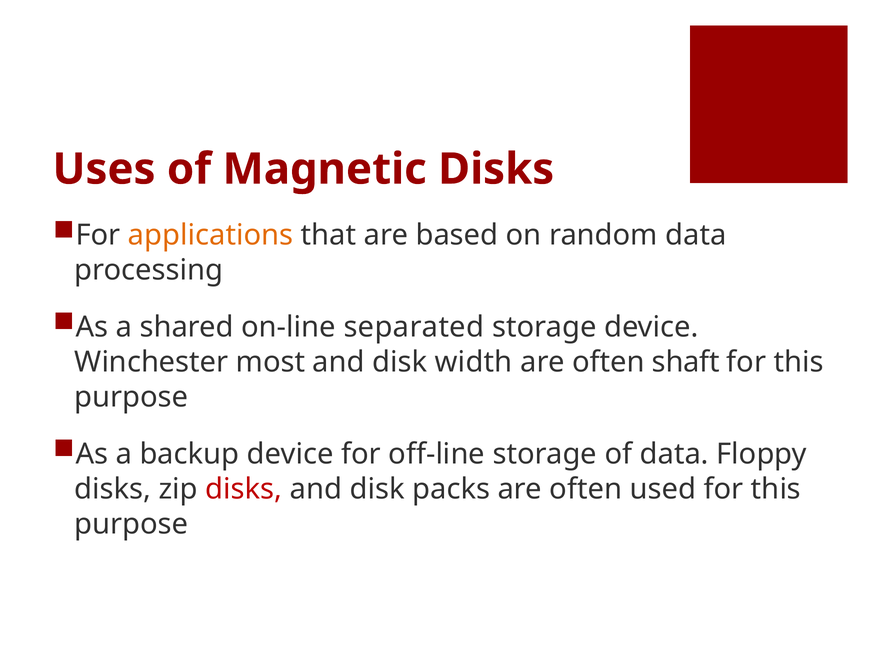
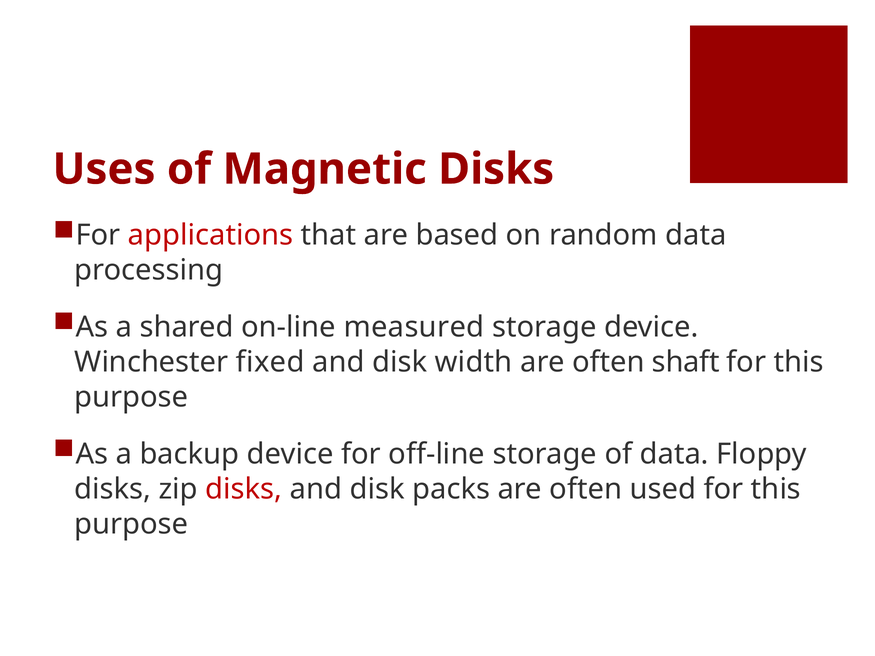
applications colour: orange -> red
separated: separated -> measured
most: most -> fixed
